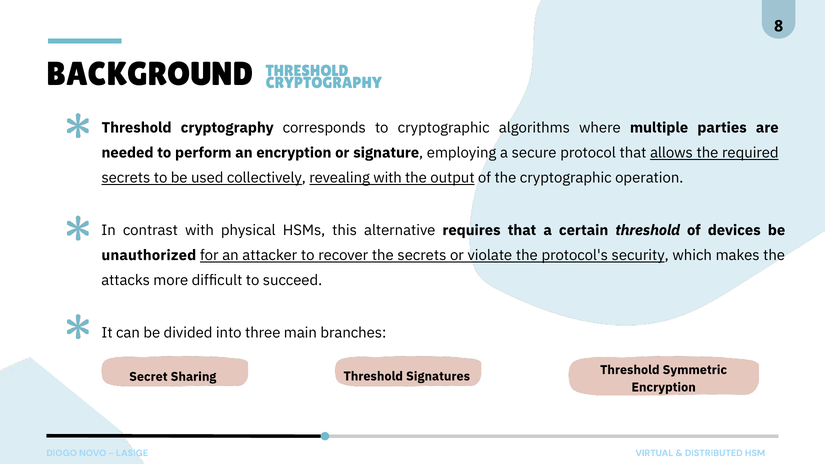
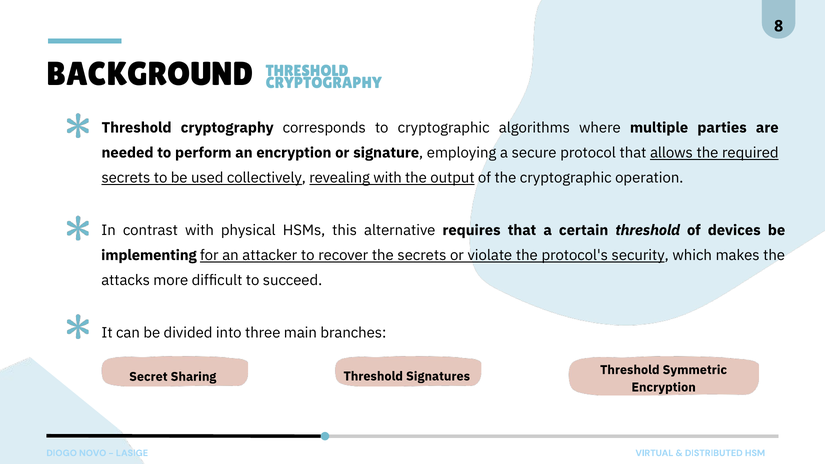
unauthorized: unauthorized -> implementing
